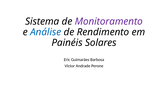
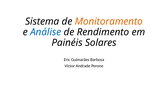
Monitoramento colour: purple -> orange
